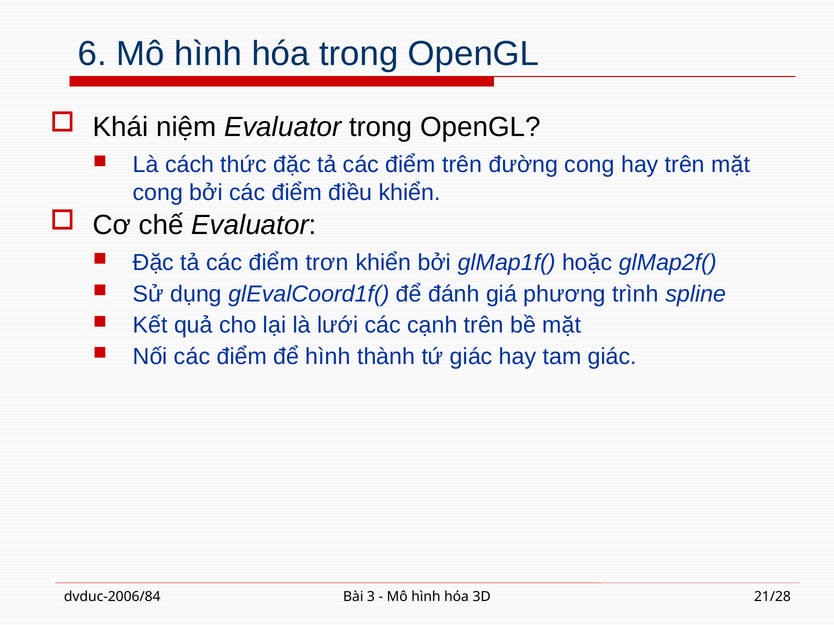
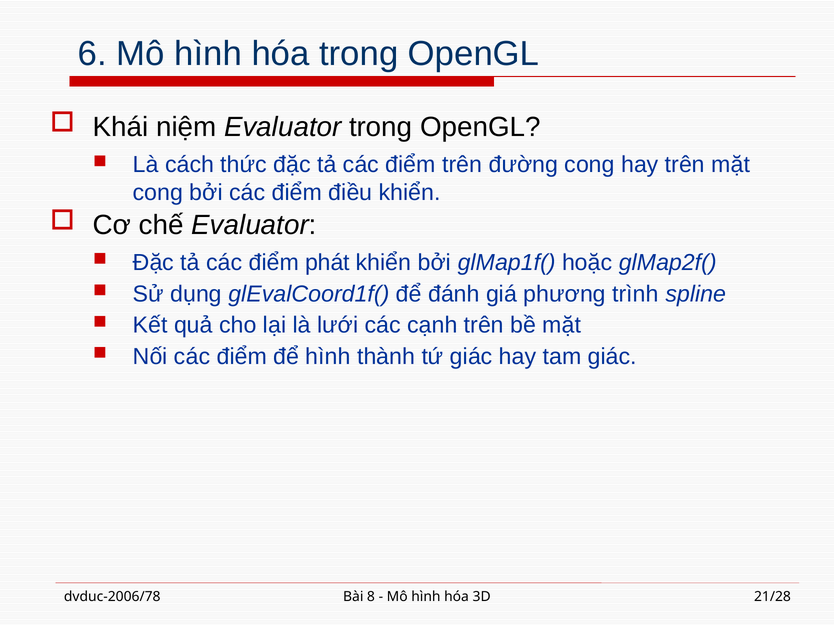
trơn: trơn -> phát
dvduc-2006/84: dvduc-2006/84 -> dvduc-2006/78
3: 3 -> 8
